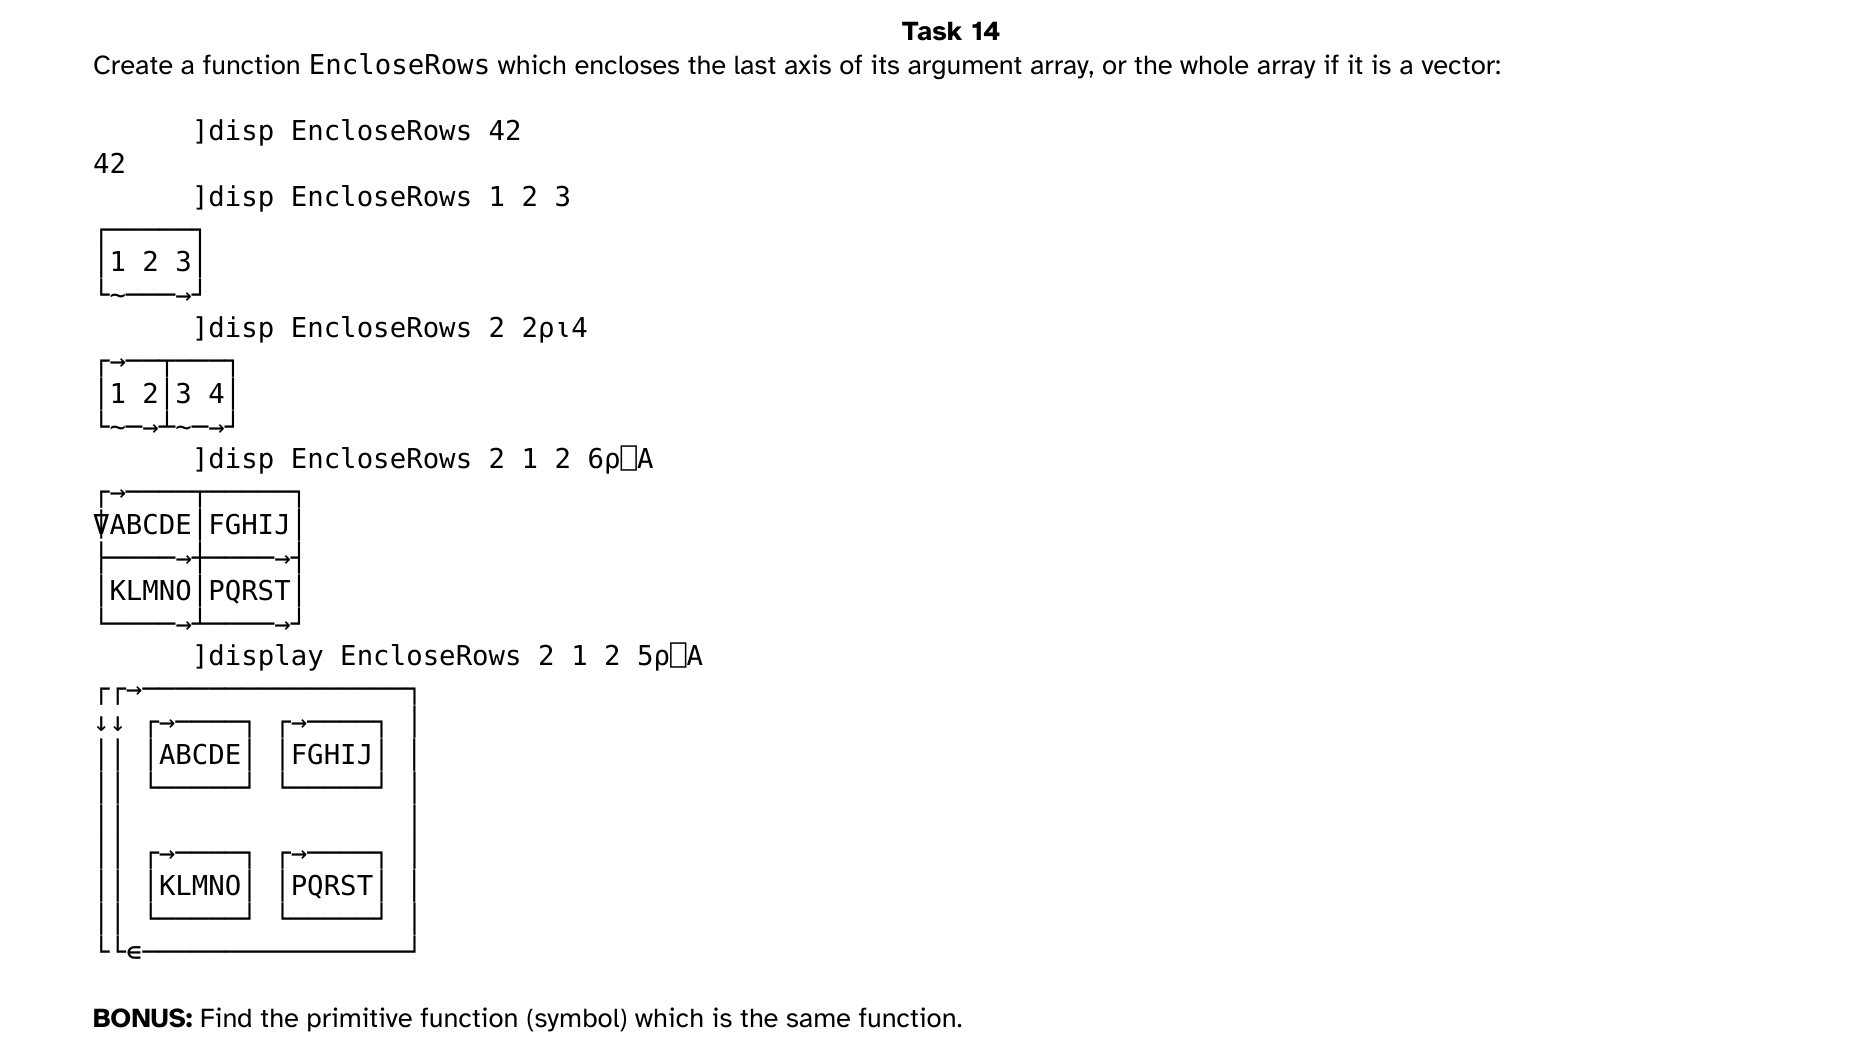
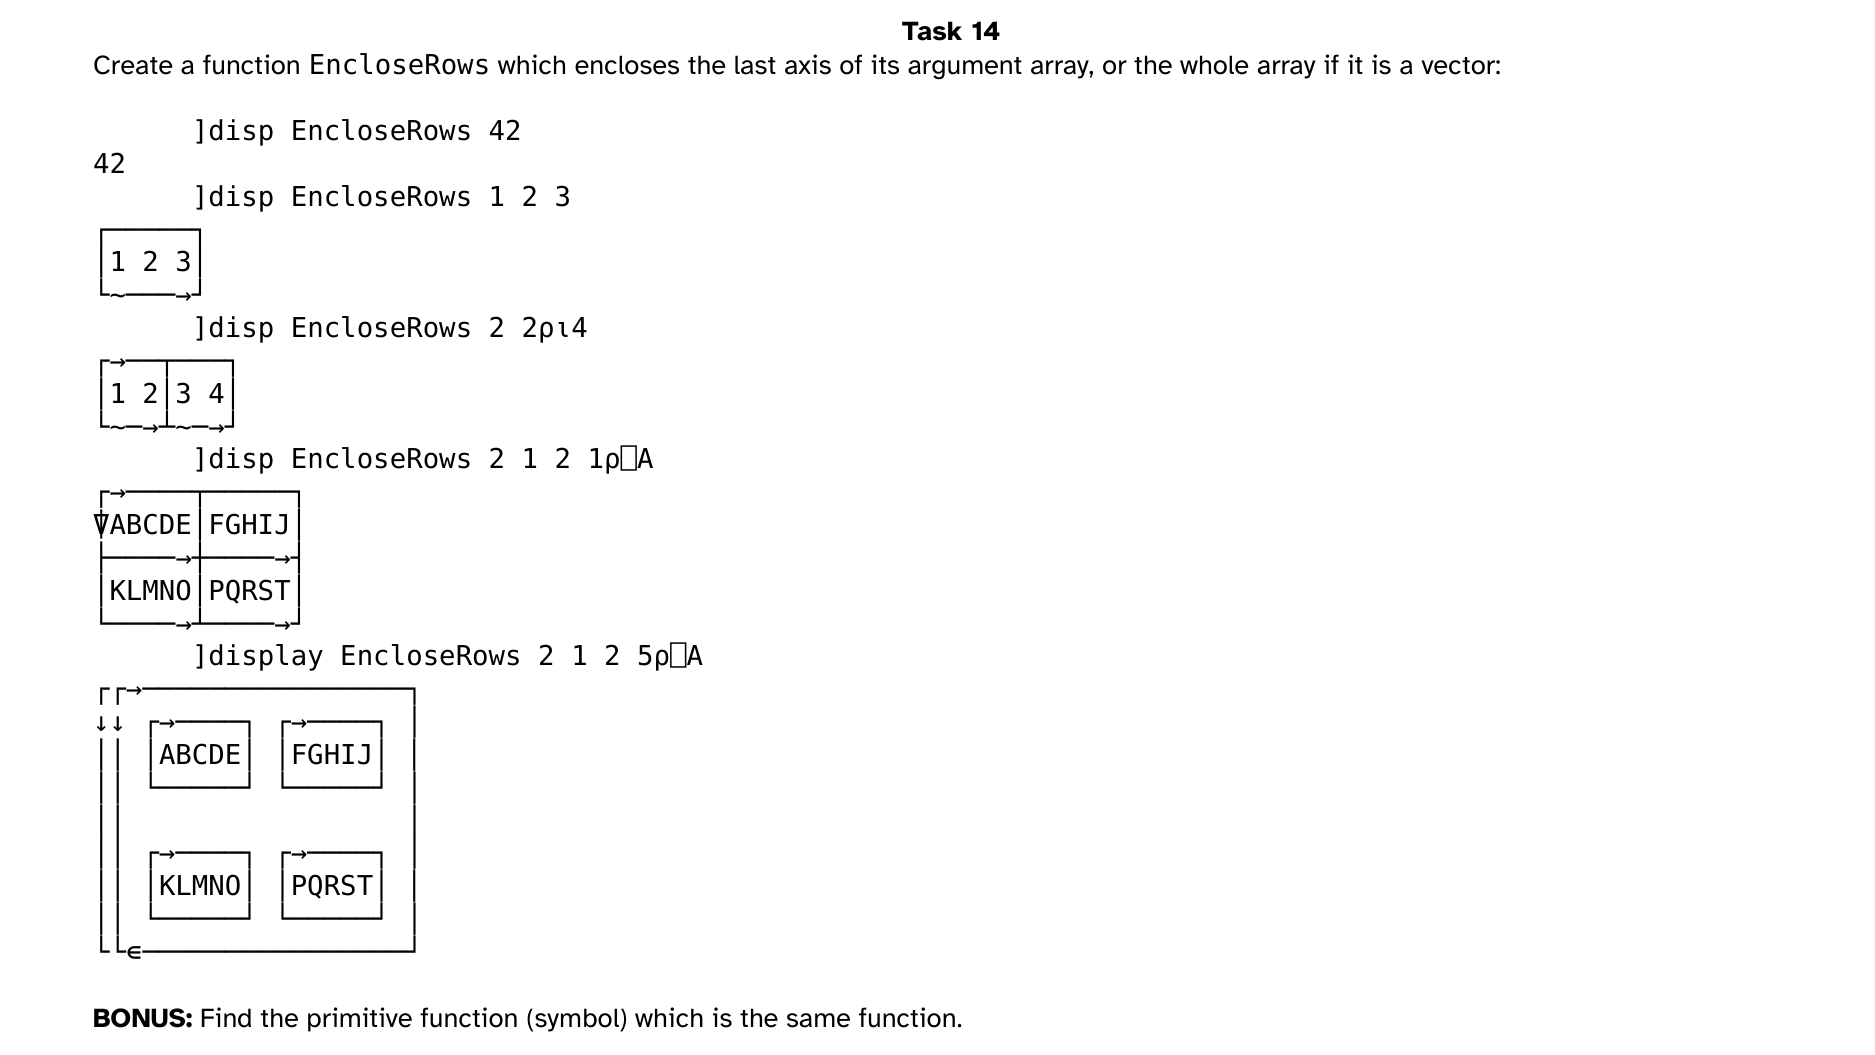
6⍴⎕A: 6⍴⎕A -> 1⍴⎕A
